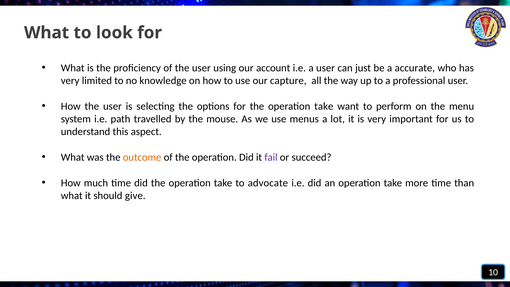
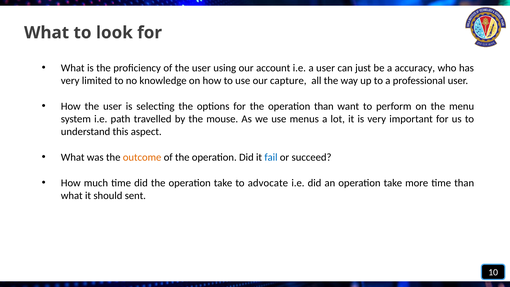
accurate: accurate -> accuracy
for the operation take: take -> than
fail colour: purple -> blue
give: give -> sent
